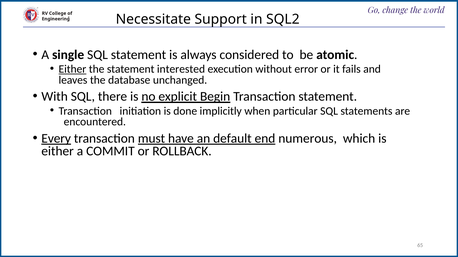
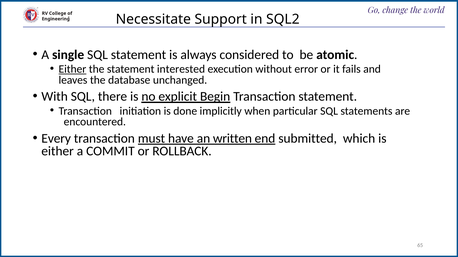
Every underline: present -> none
default: default -> written
numerous: numerous -> submitted
